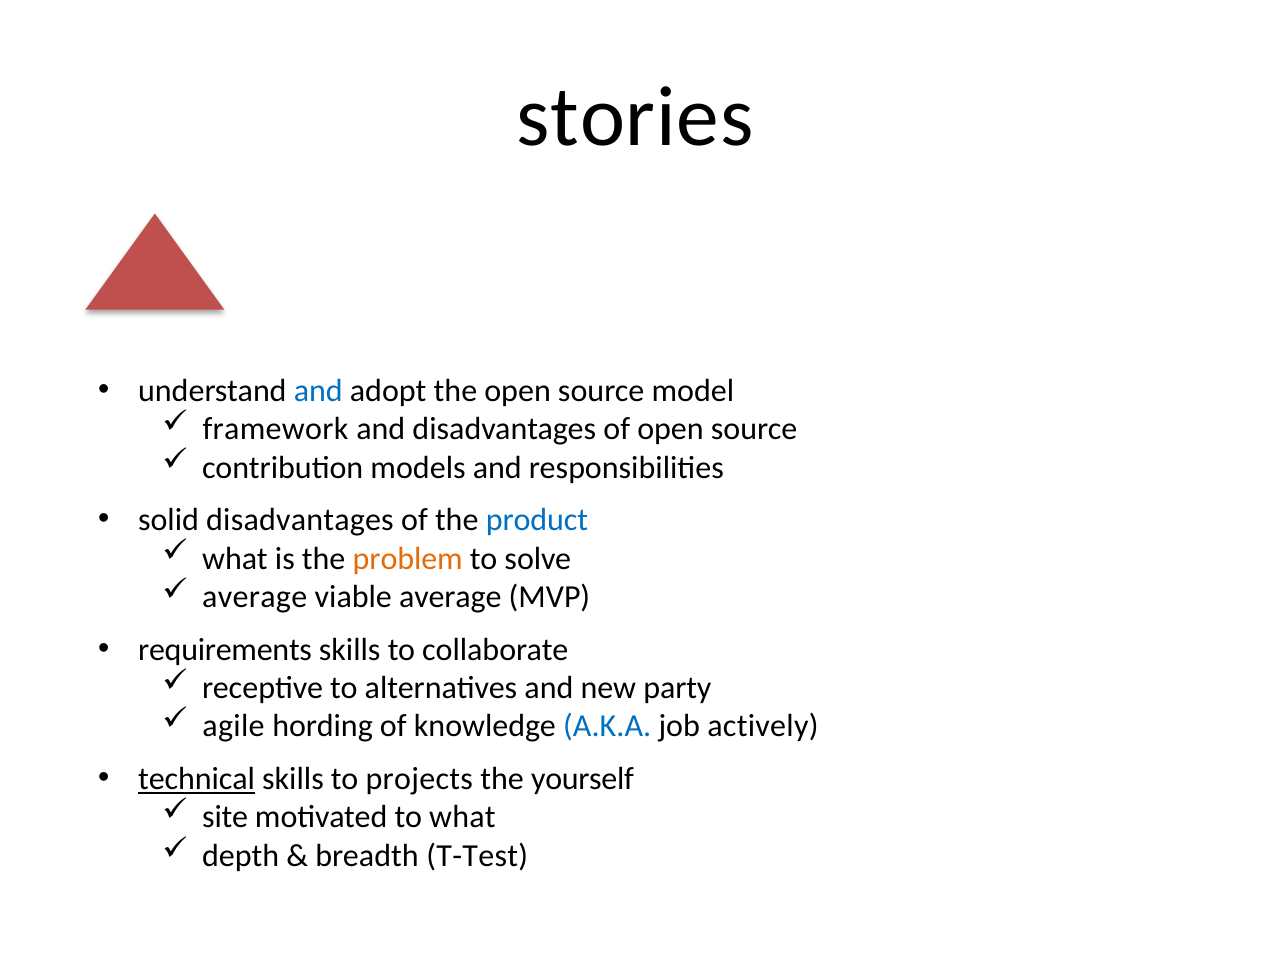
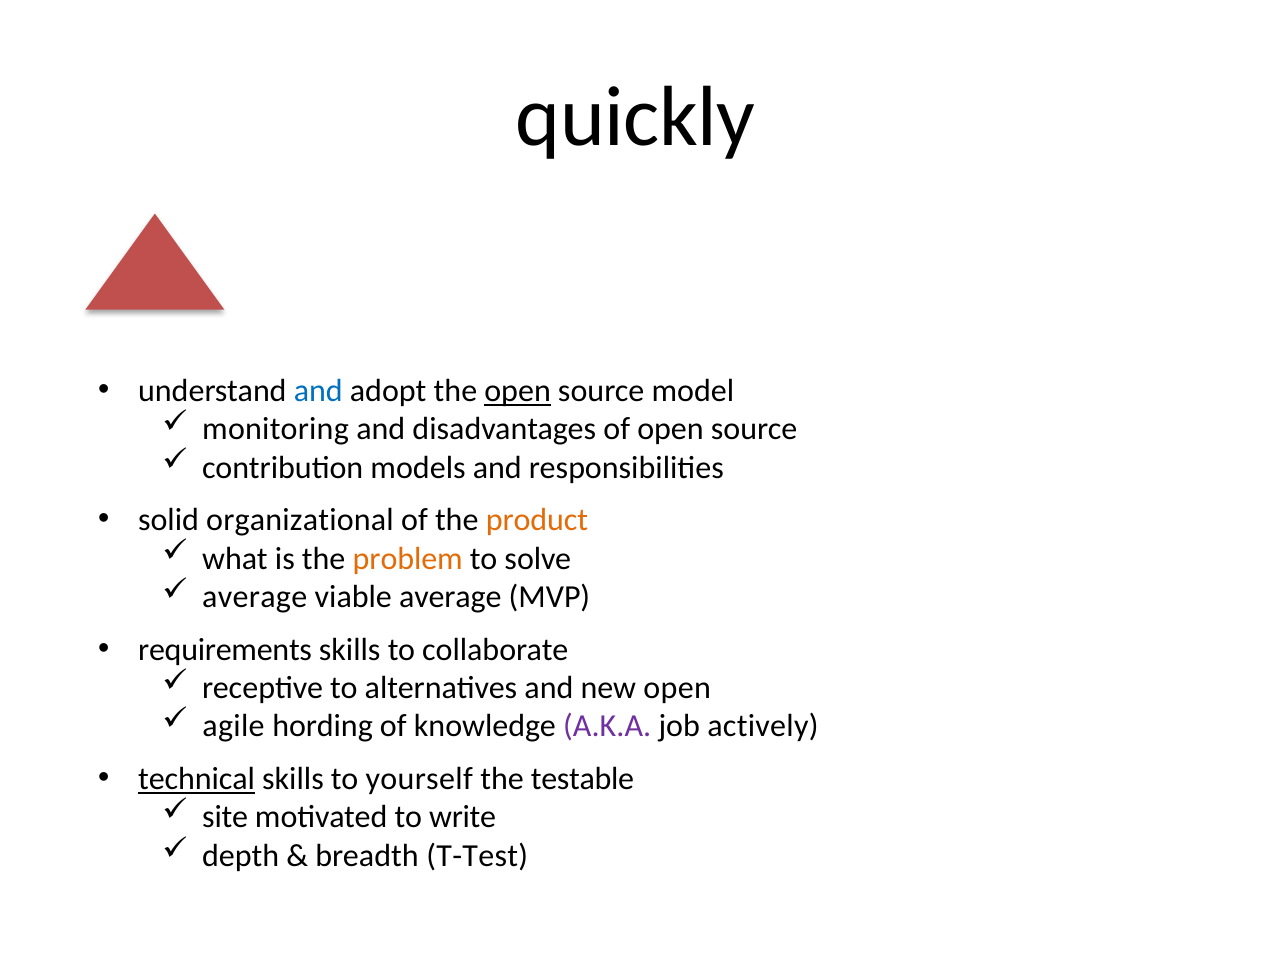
stories: stories -> quickly
open at (518, 391) underline: none -> present
framework: framework -> monitoring
solid disadvantages: disadvantages -> organizational
product colour: blue -> orange
new party: party -> open
A.K.A colour: blue -> purple
projects: projects -> yourself
yourself: yourself -> testable
to what: what -> write
